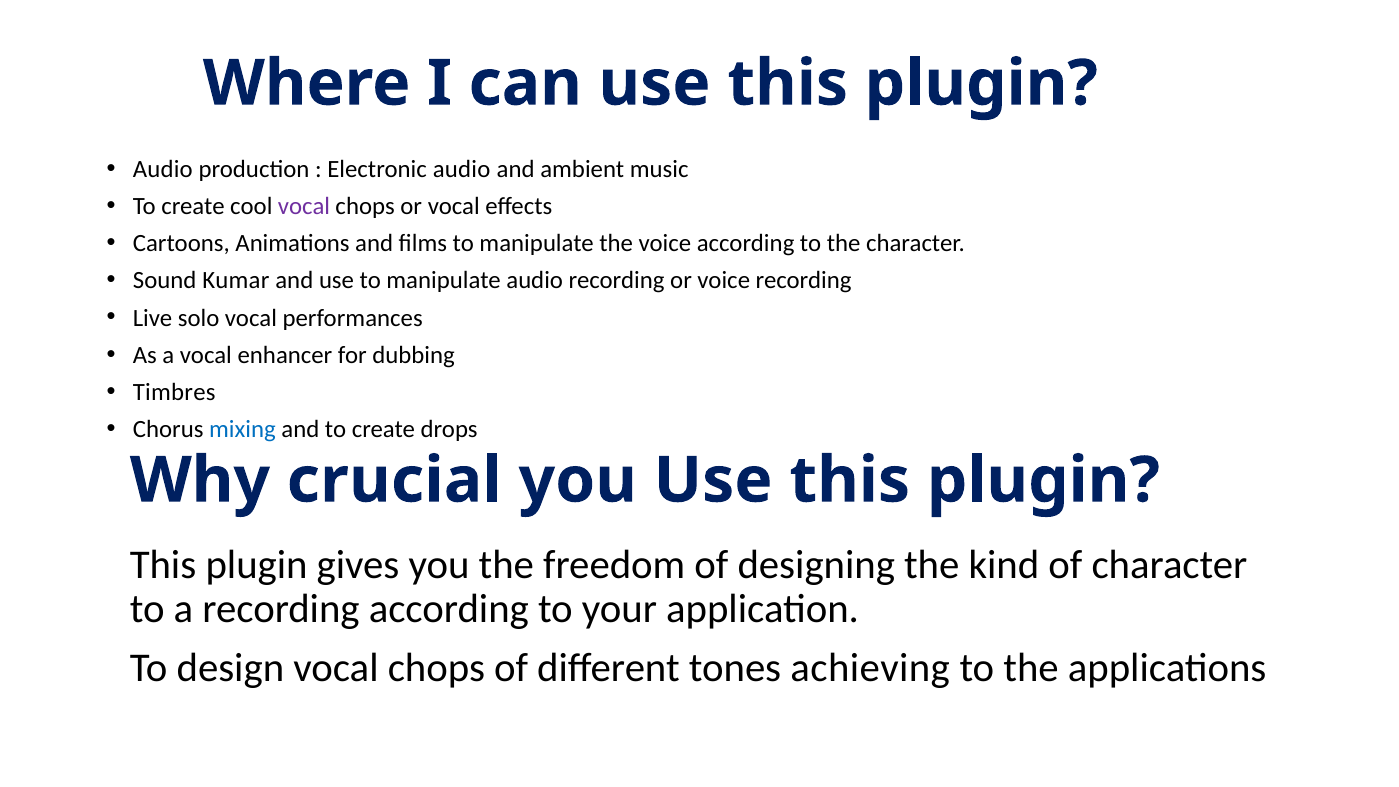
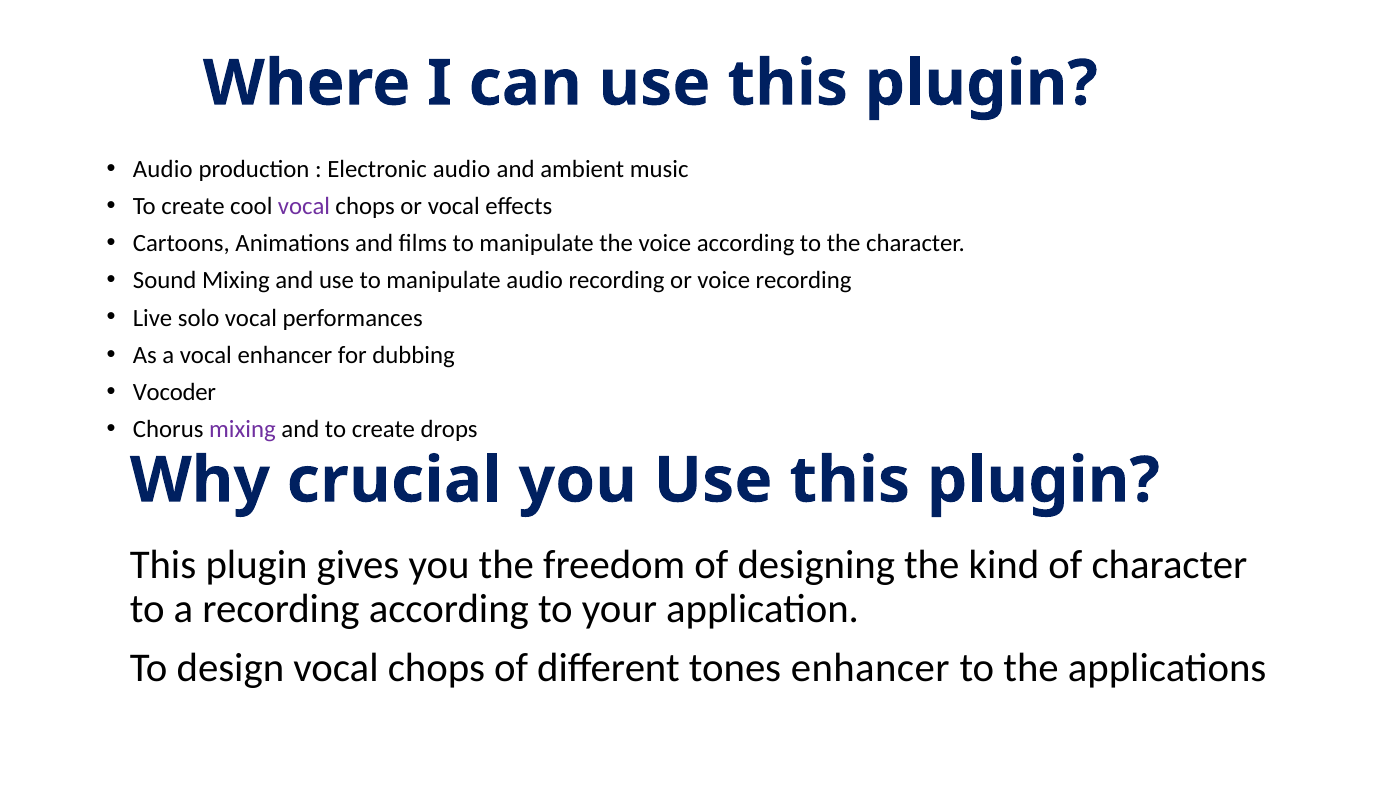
Sound Kumar: Kumar -> Mixing
Timbres: Timbres -> Vocoder
mixing at (242, 429) colour: blue -> purple
tones achieving: achieving -> enhancer
